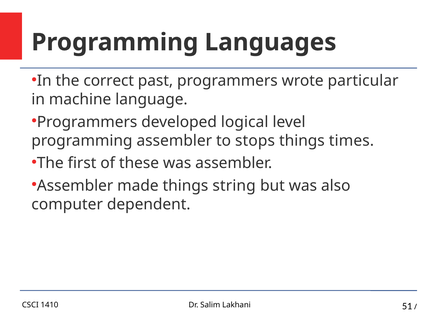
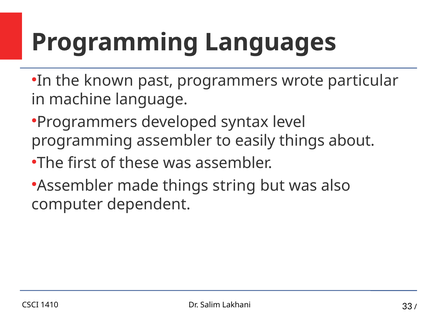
correct: correct -> known
logical: logical -> syntax
stops: stops -> easily
times: times -> about
51: 51 -> 33
